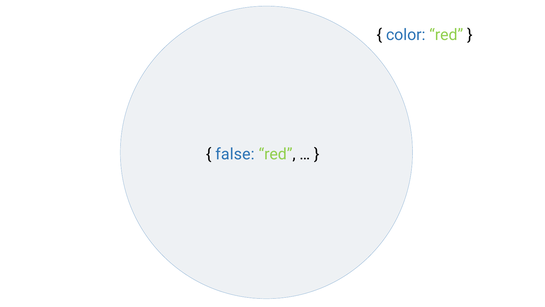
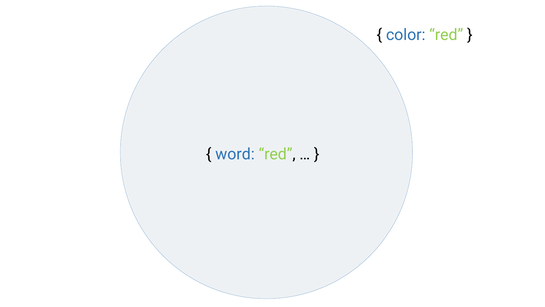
false: false -> word
